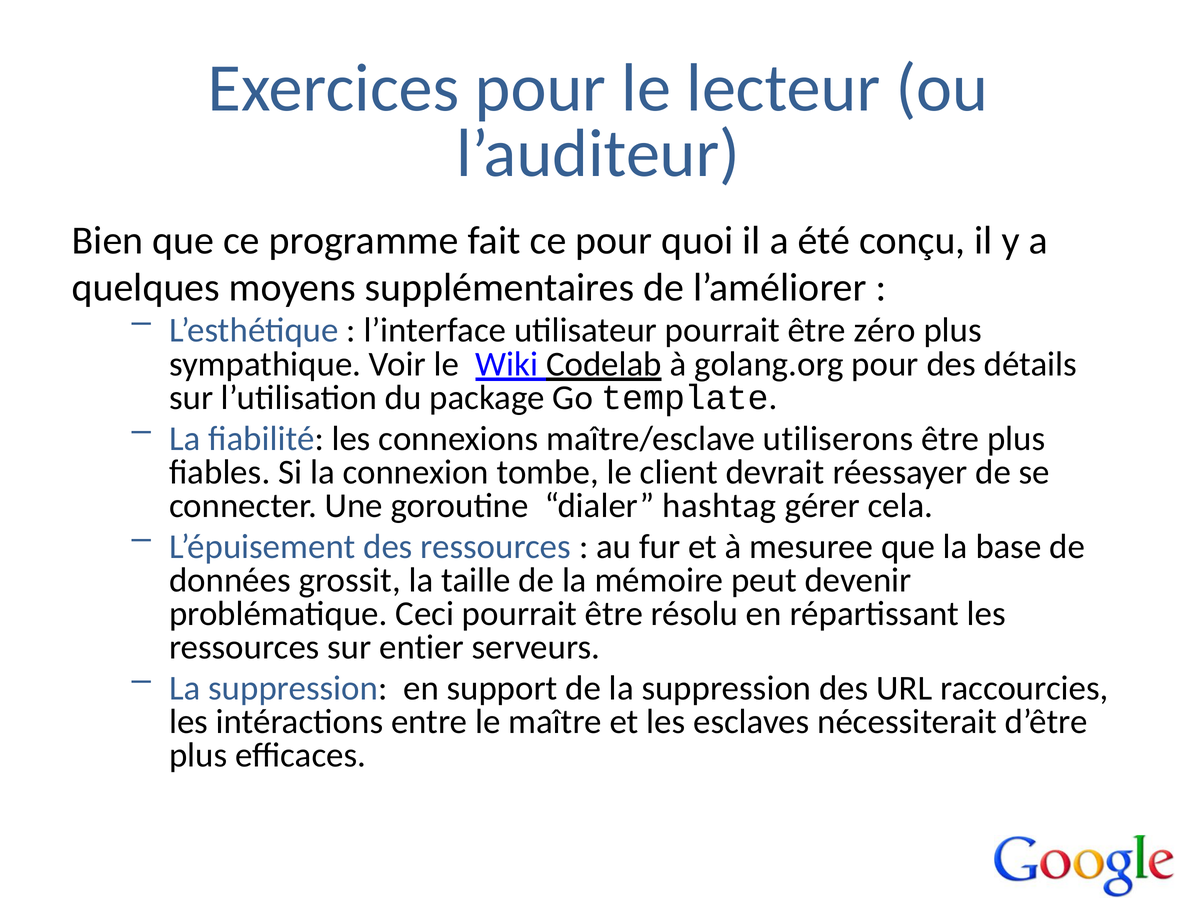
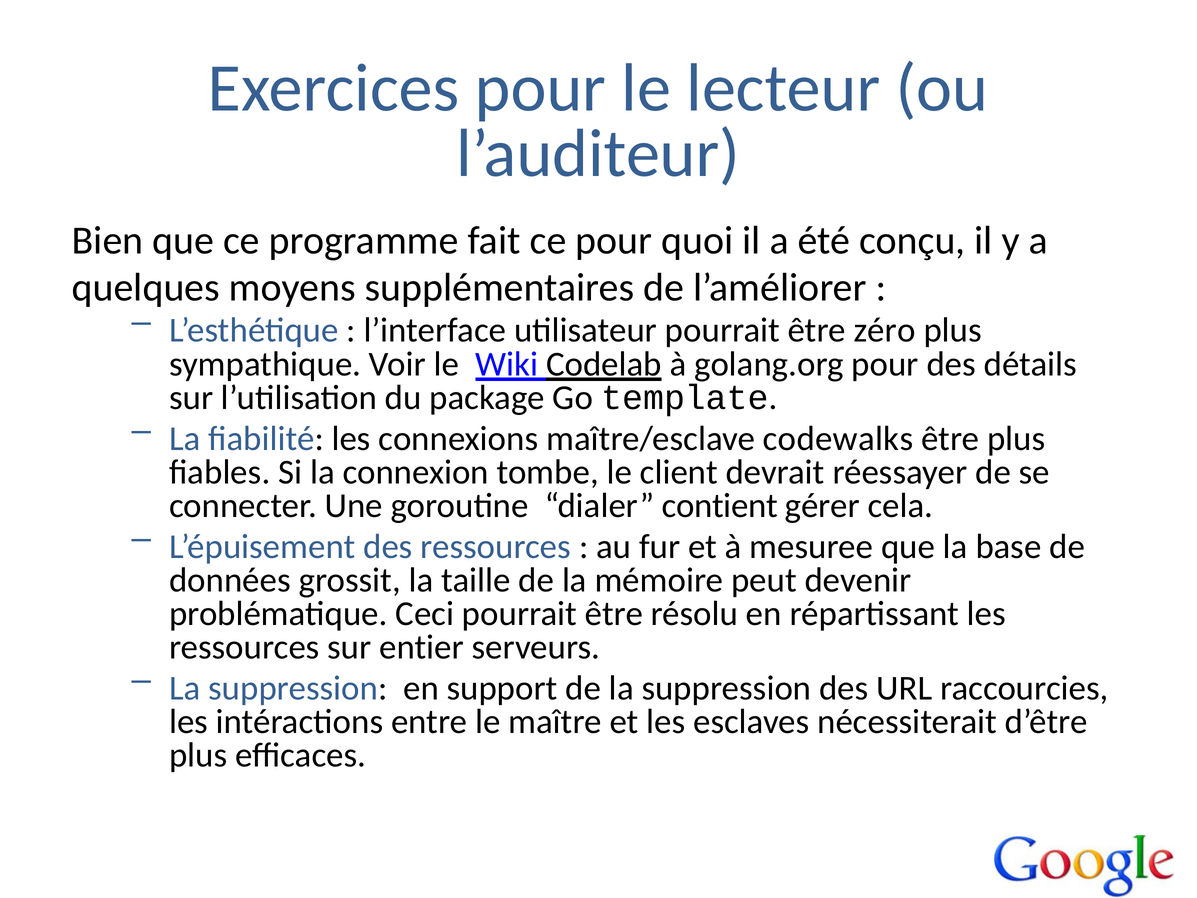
utiliserons: utiliserons -> codewalks
hashtag: hashtag -> contient
